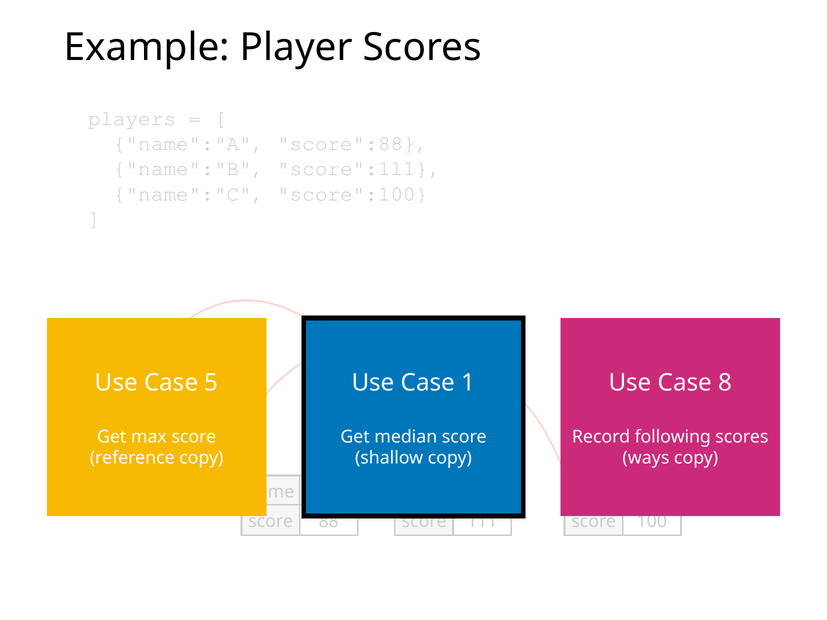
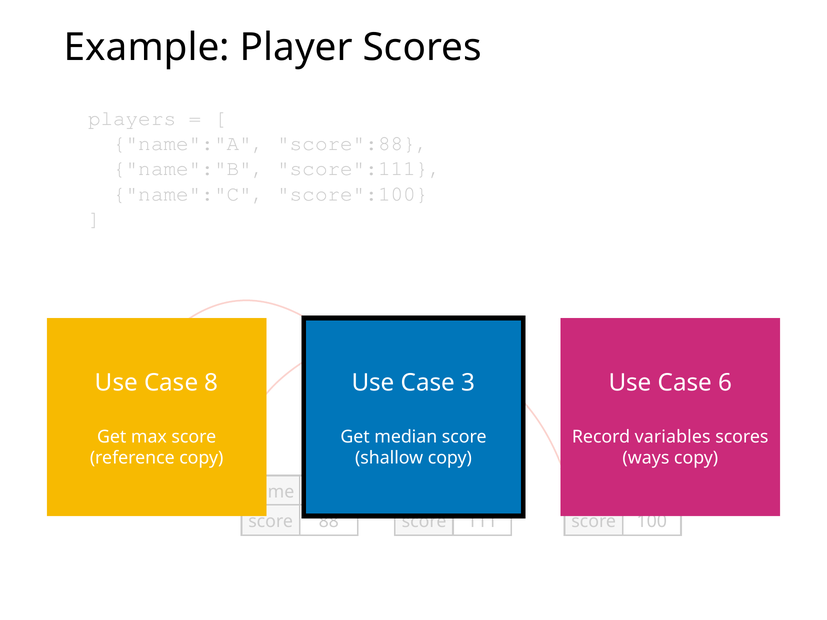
5: 5 -> 8
1: 1 -> 3
8: 8 -> 6
following: following -> variables
